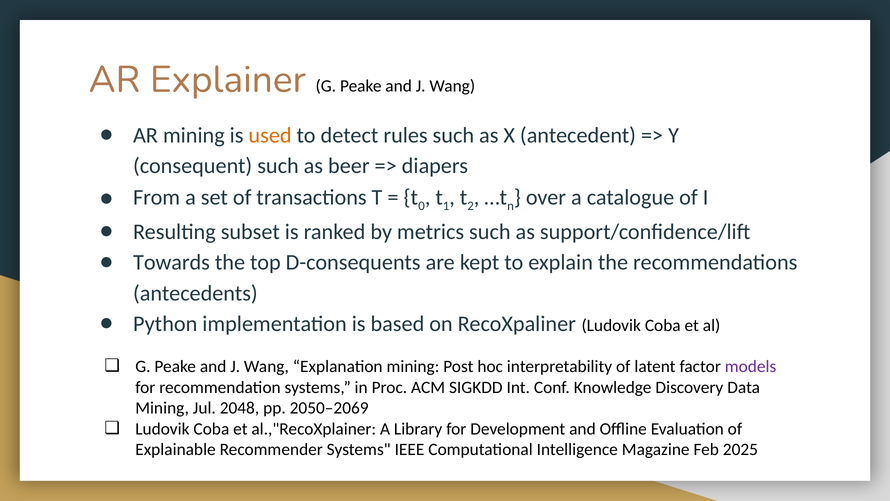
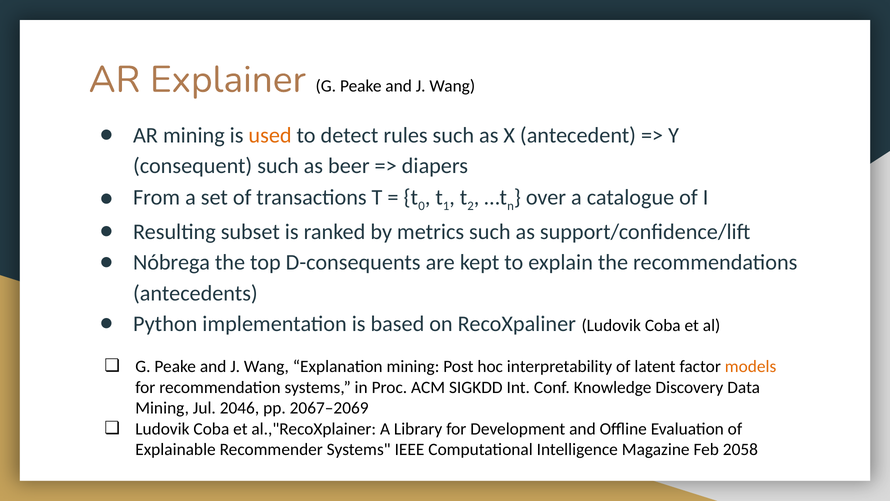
Towards: Towards -> Nóbrega
models colour: purple -> orange
2048: 2048 -> 2046
2050–2069: 2050–2069 -> 2067–2069
2025: 2025 -> 2058
